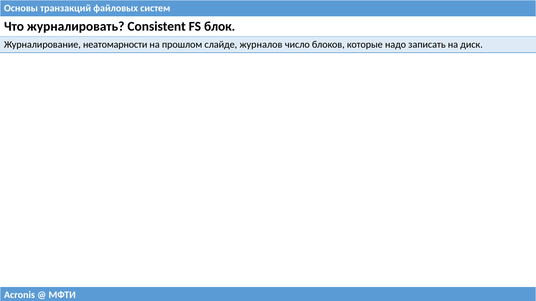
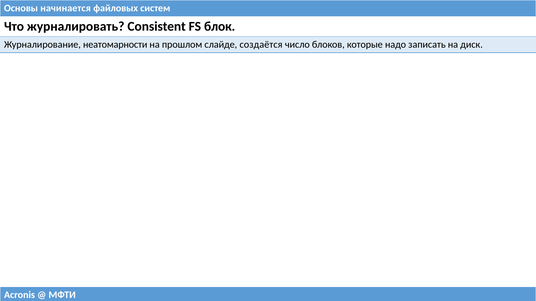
транзакций: транзакций -> начинается
журналов: журналов -> создаётся
